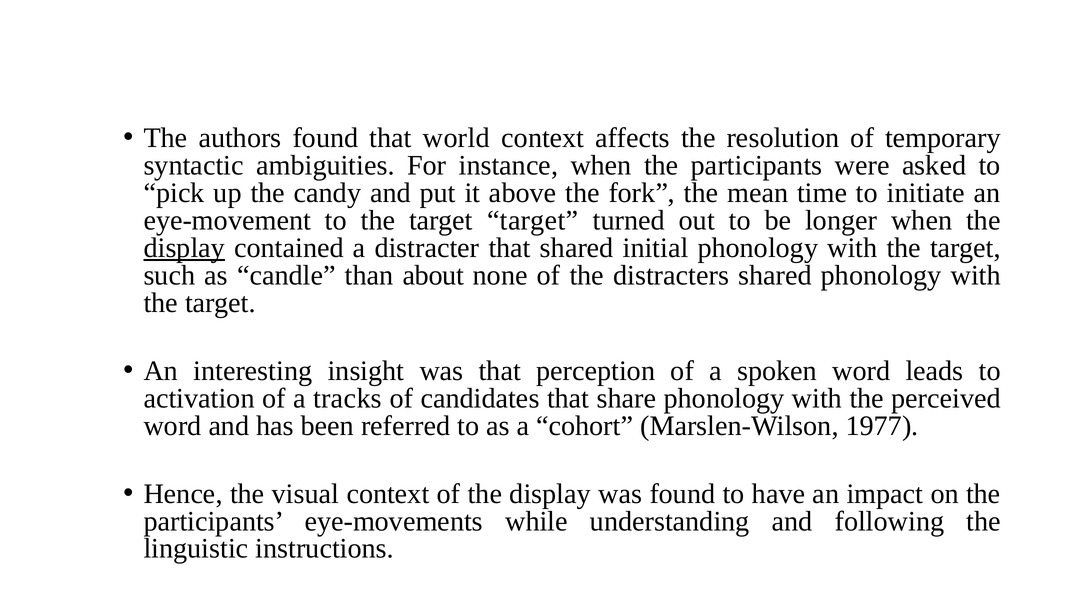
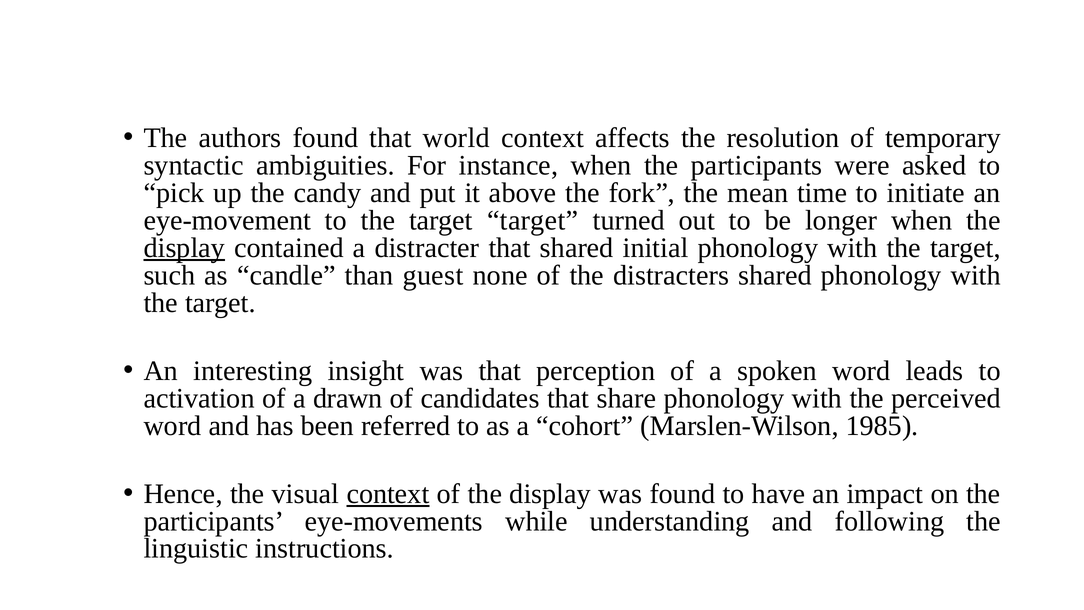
about: about -> guest
tracks: tracks -> drawn
1977: 1977 -> 1985
context at (388, 494) underline: none -> present
